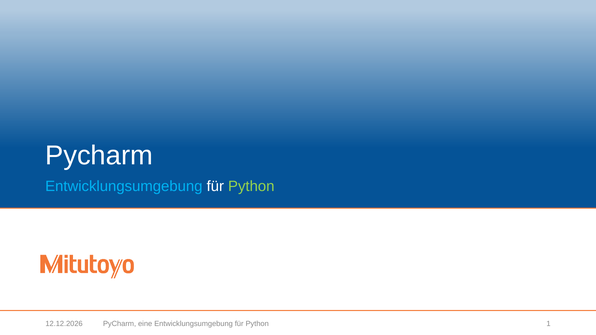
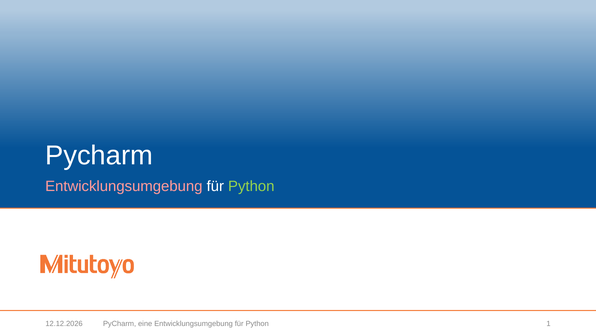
Entwicklungsumgebung at (124, 186) colour: light blue -> pink
